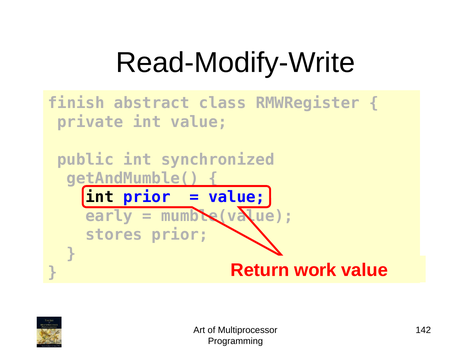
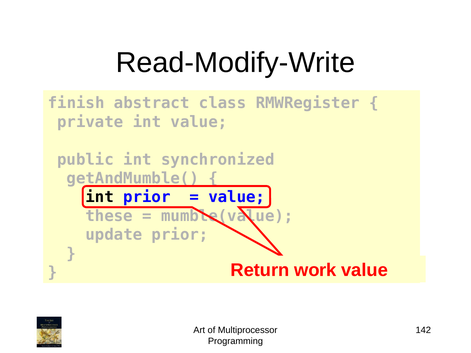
early: early -> these
stores: stores -> update
